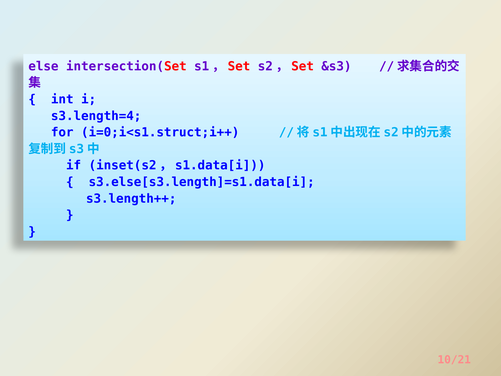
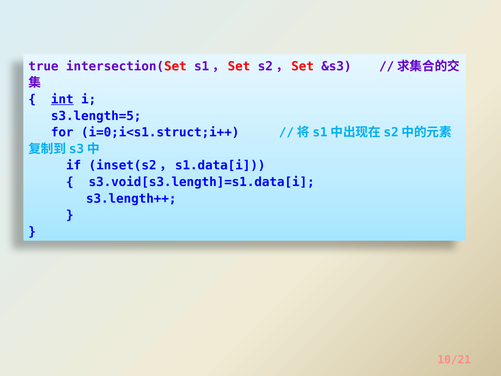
else: else -> true
int underline: none -> present
s3.length=4: s3.length=4 -> s3.length=5
s3.else[s3.length]=s1.data[i: s3.else[s3.length]=s1.data[i -> s3.void[s3.length]=s1.data[i
